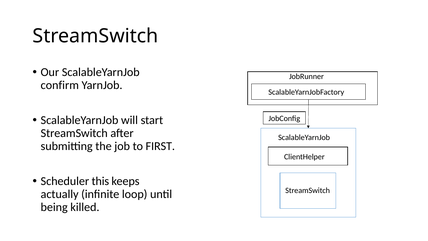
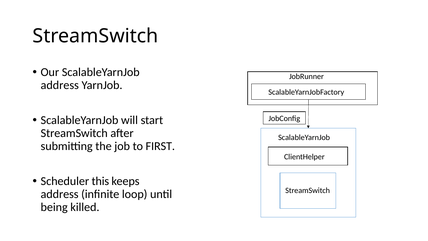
confirm at (60, 85): confirm -> address
actually at (60, 194): actually -> address
